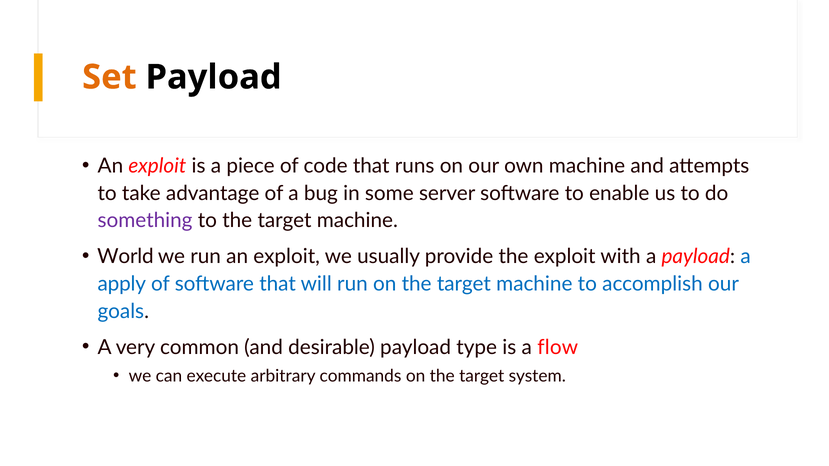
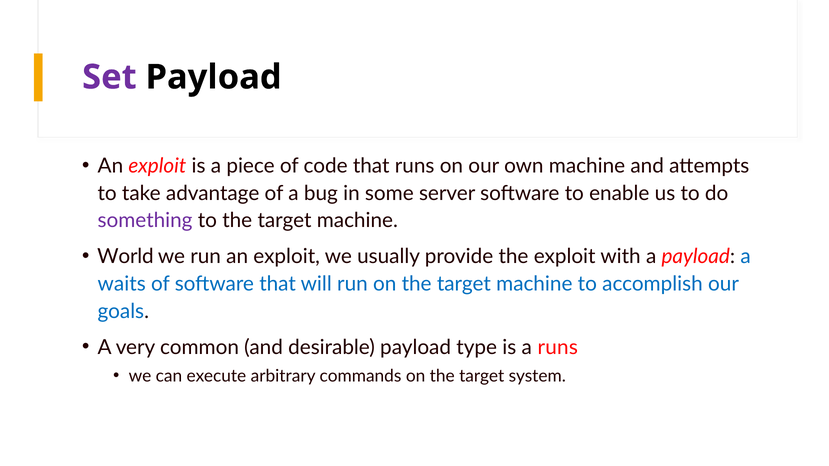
Set colour: orange -> purple
apply: apply -> waits
a flow: flow -> runs
